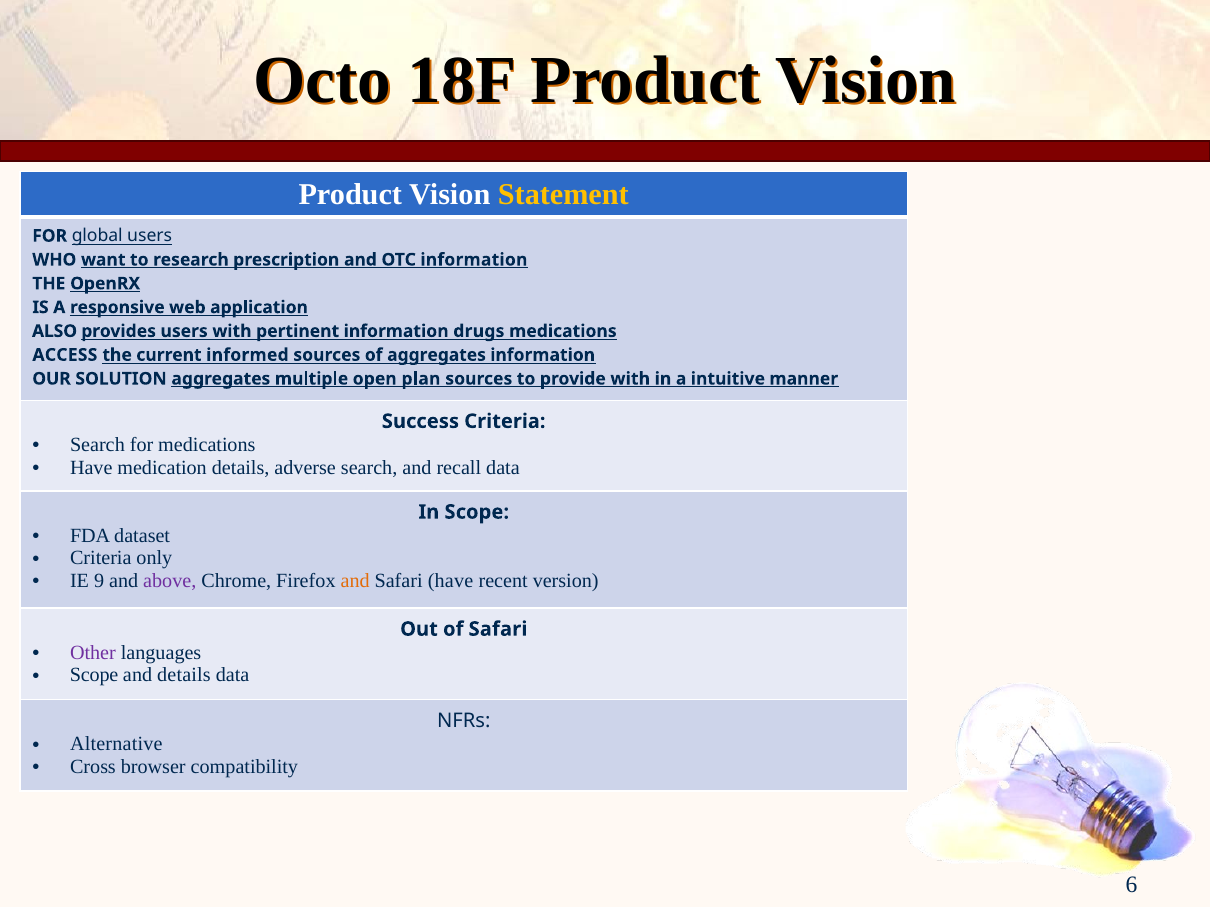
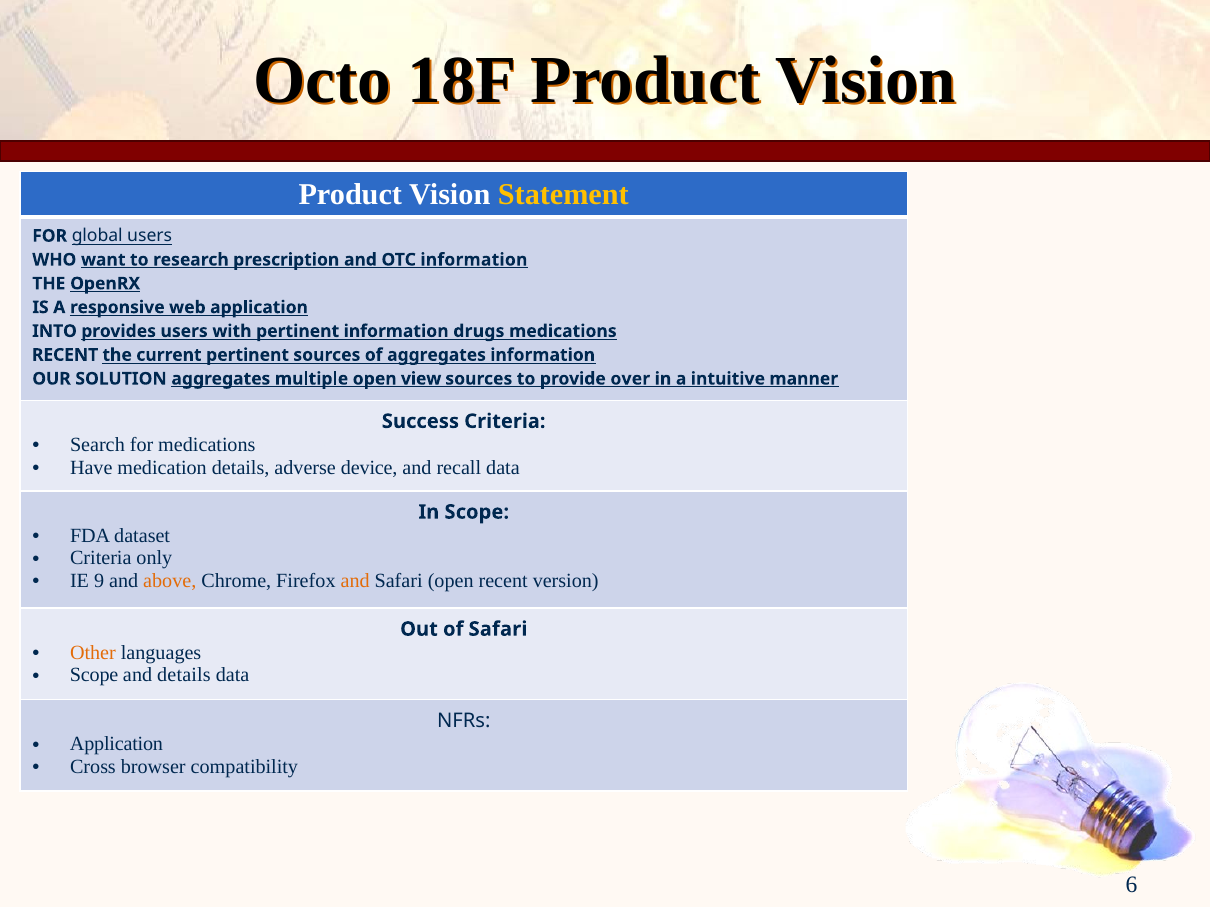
ALSO: ALSO -> INTO
ACCESS at (65, 355): ACCESS -> RECENT
current informed: informed -> pertinent
plan: plan -> view
provide with: with -> over
adverse search: search -> device
above colour: purple -> orange
Safari have: have -> open
Other colour: purple -> orange
Alternative at (116, 745): Alternative -> Application
